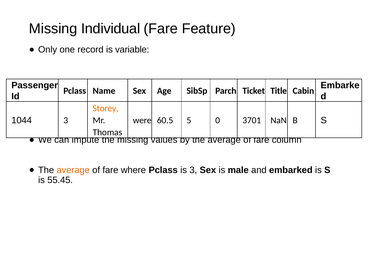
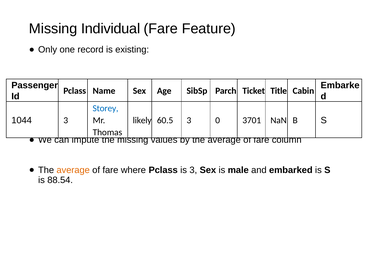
variable: variable -> existing
Storey colour: orange -> blue
were: were -> likely
60.5 5: 5 -> 3
55.45: 55.45 -> 88.54
